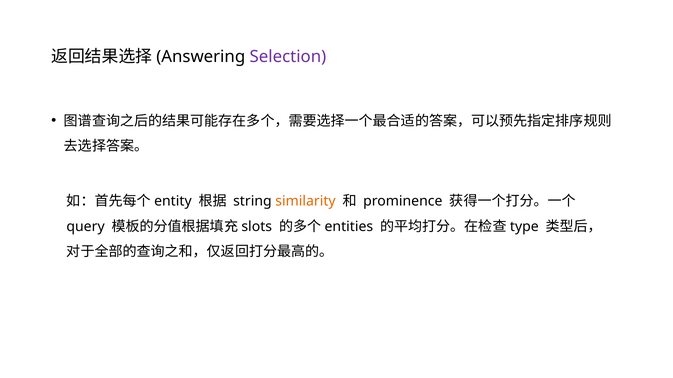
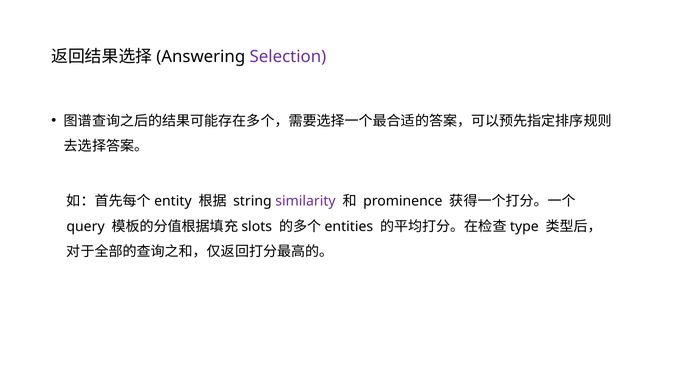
similarity colour: orange -> purple
